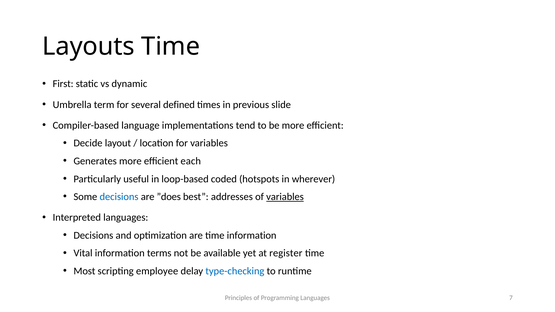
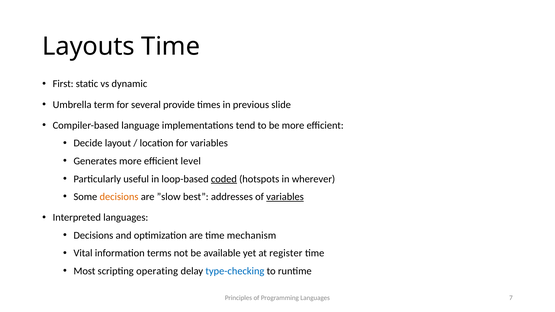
defined: defined -> provide
each: each -> level
coded underline: none -> present
decisions at (119, 197) colour: blue -> orange
”does: ”does -> ”slow
time information: information -> mechanism
employee: employee -> operating
